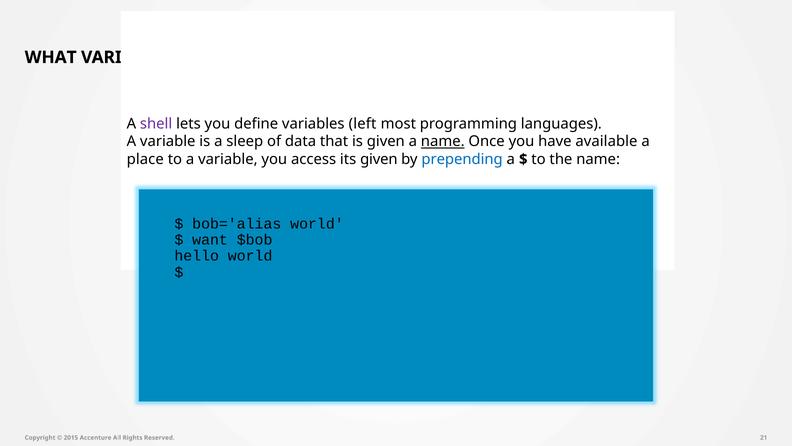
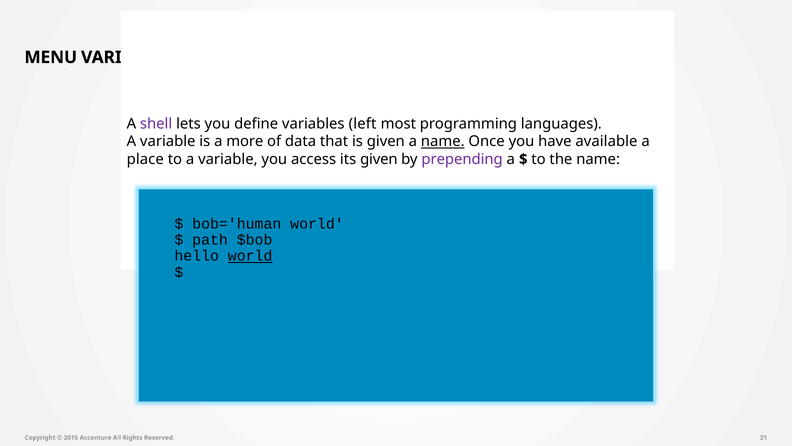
WHAT: WHAT -> MENU
sleep: sleep -> more
prepending colour: blue -> purple
bob='alias: bob='alias -> bob='human
want: want -> path
world at (250, 256) underline: none -> present
